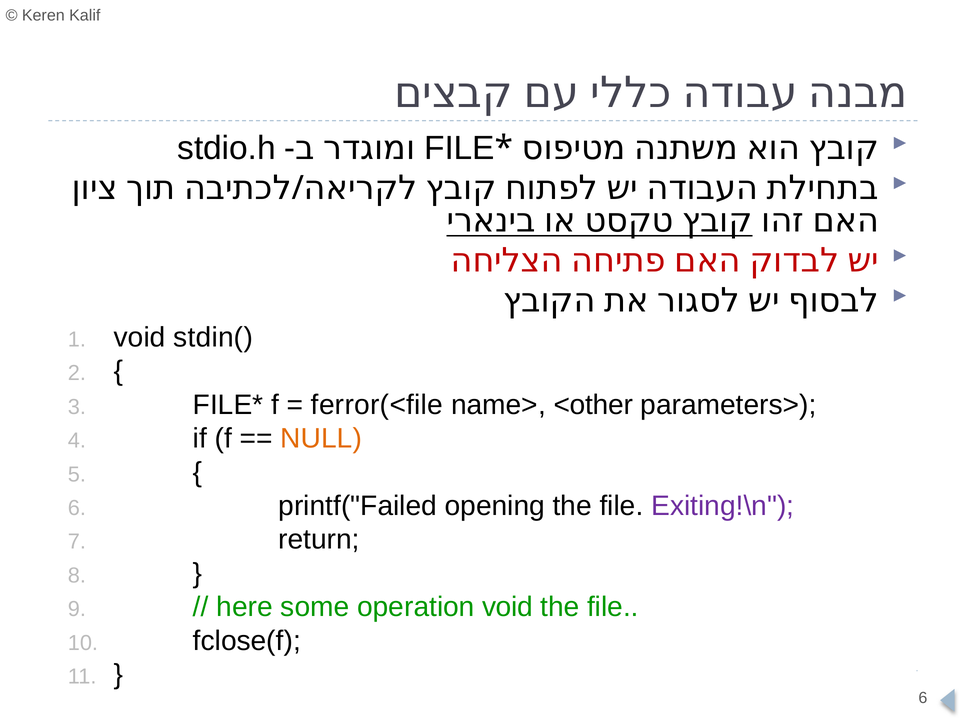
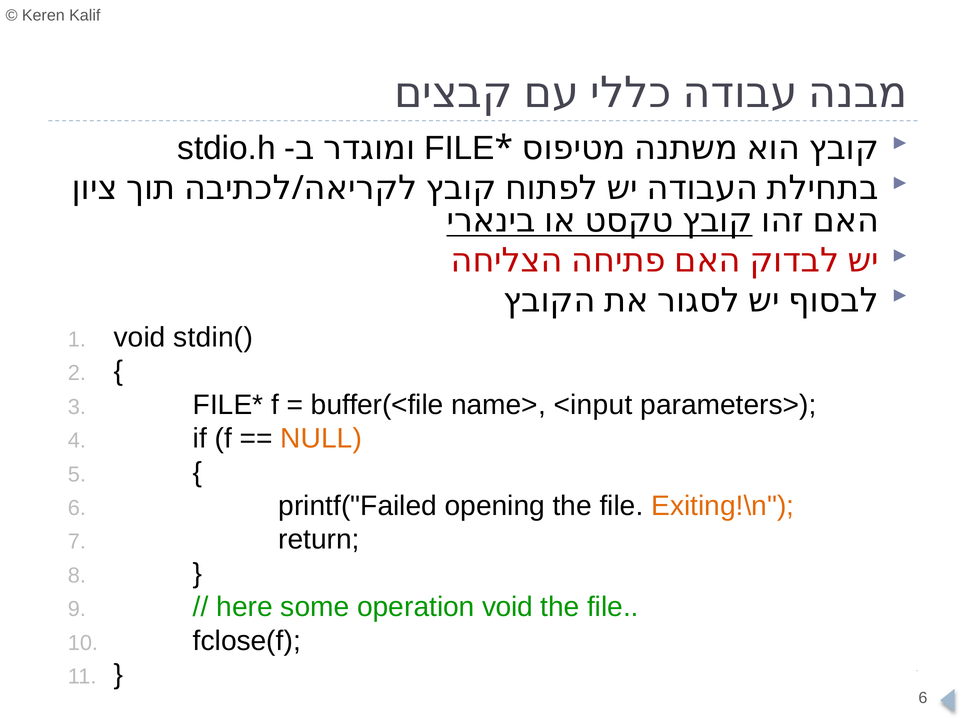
ferror(<file: ferror(<file -> buffer(<file
<other: <other -> <input
Exiting!\n colour: purple -> orange
